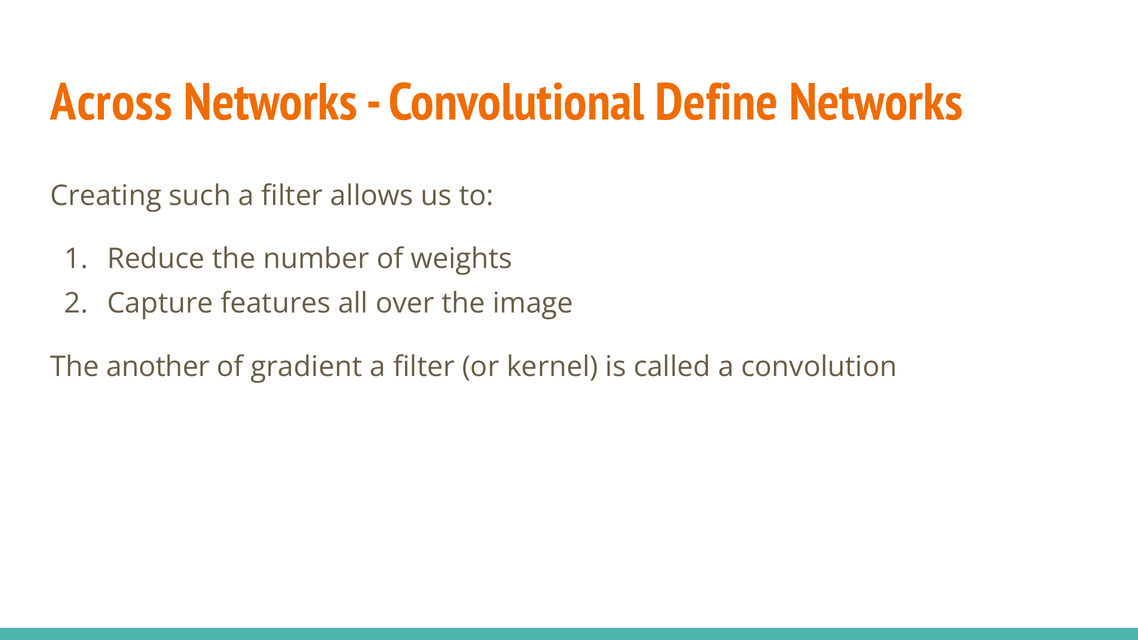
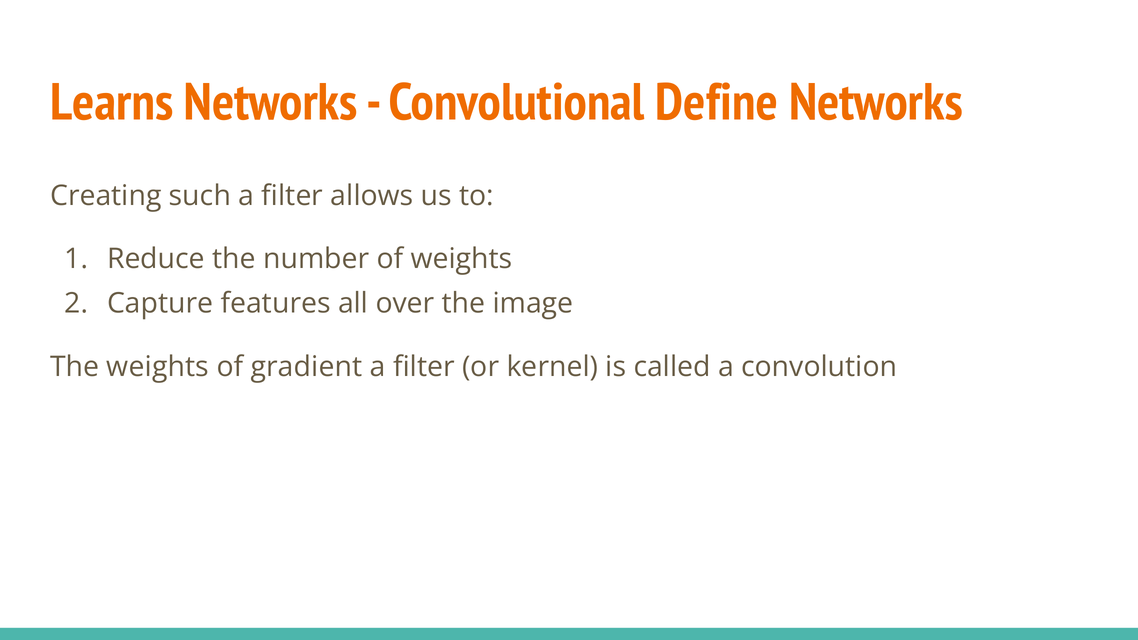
Across: Across -> Learns
The another: another -> weights
